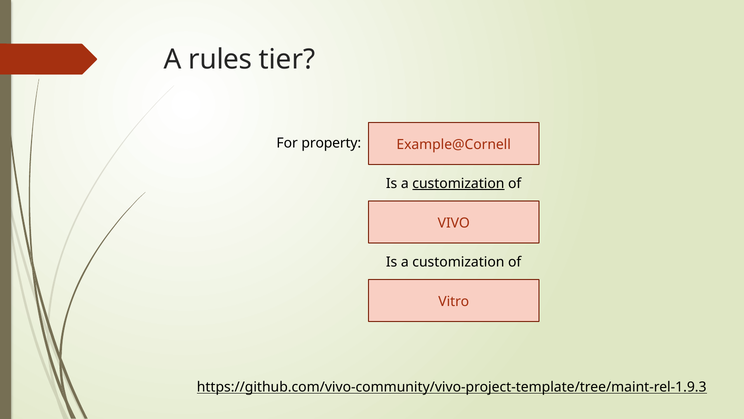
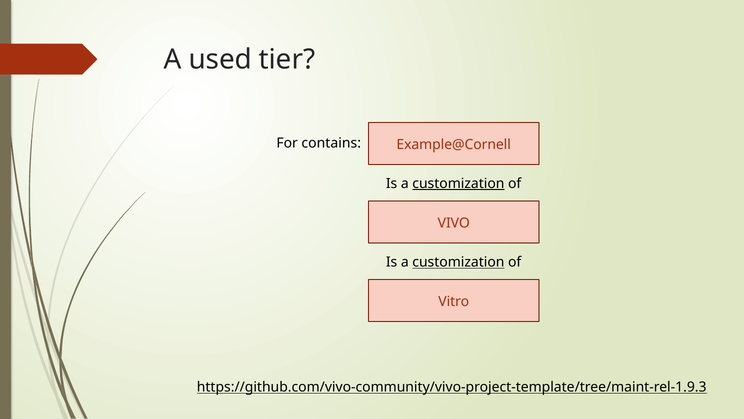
rules: rules -> used
property: property -> contains
customization at (458, 262) underline: none -> present
